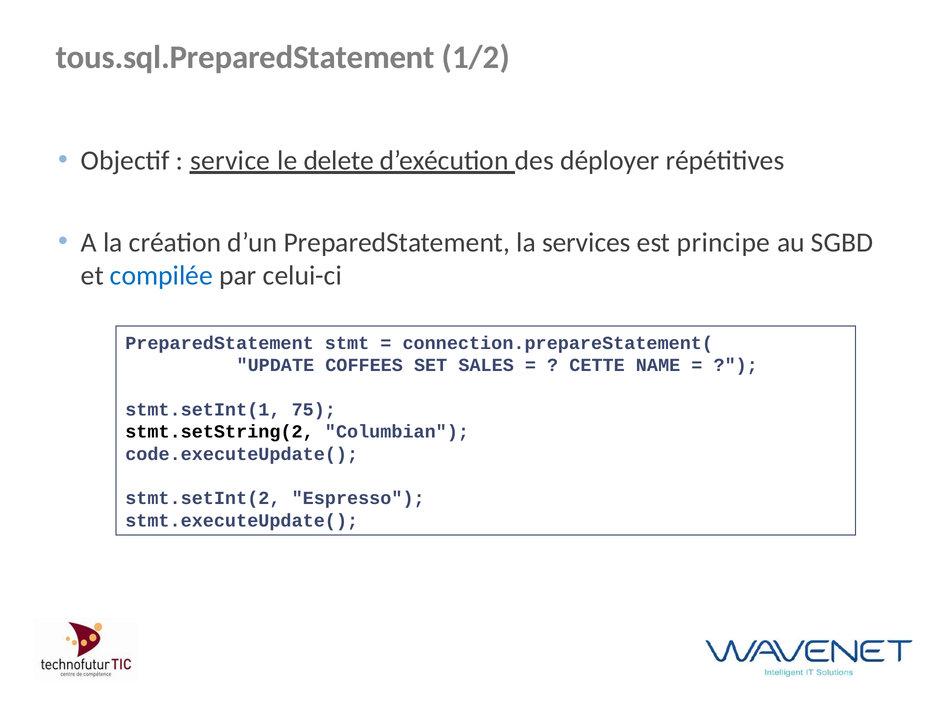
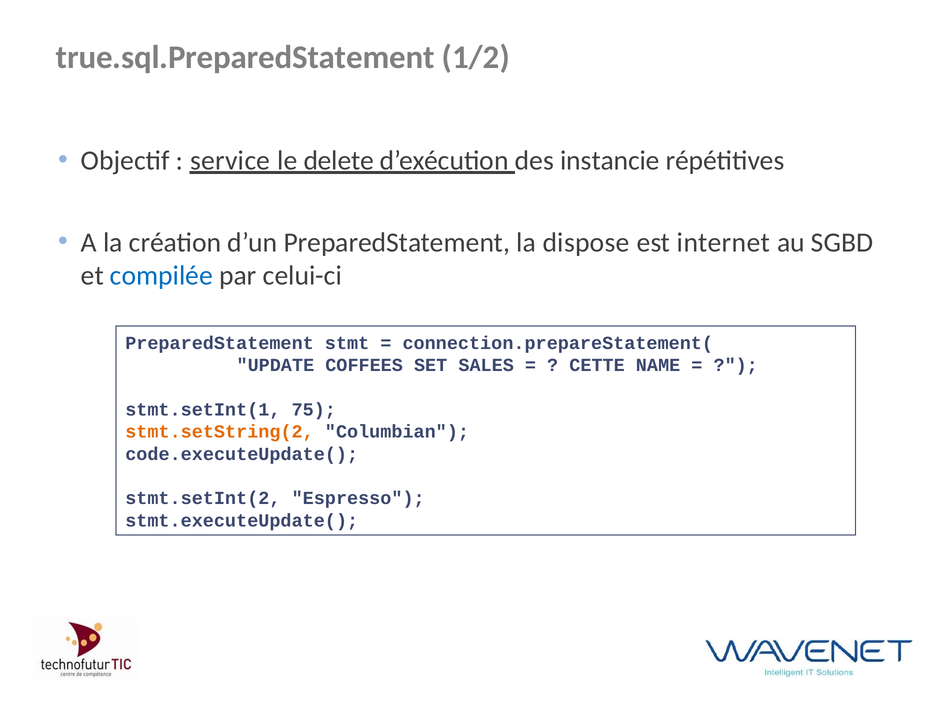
tous.sql.PreparedStatement: tous.sql.PreparedStatement -> true.sql.PreparedStatement
déployer: déployer -> instancie
services: services -> dispose
principe: principe -> internet
stmt.setString(2 colour: black -> orange
